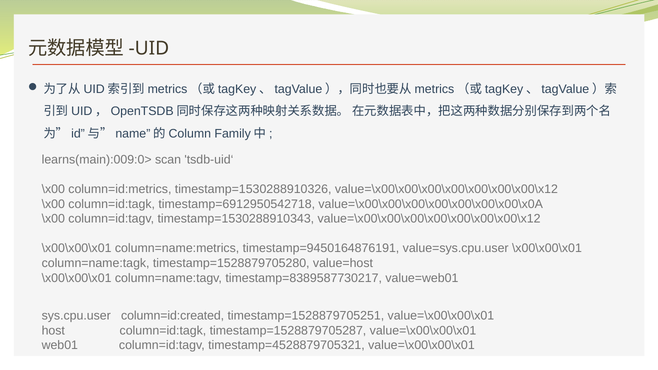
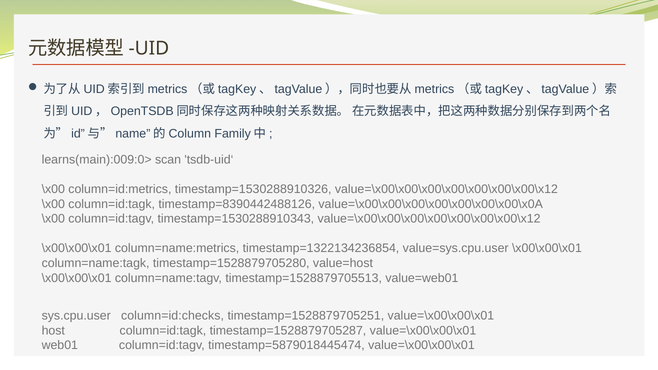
timestamp=6912950542718: timestamp=6912950542718 -> timestamp=8390442488126
timestamp=9450164876191: timestamp=9450164876191 -> timestamp=1322134236854
timestamp=8389587730217: timestamp=8389587730217 -> timestamp=1528879705513
column=id:created: column=id:created -> column=id:checks
timestamp=4528879705321: timestamp=4528879705321 -> timestamp=5879018445474
